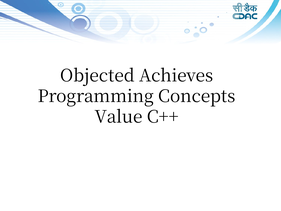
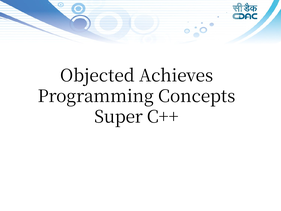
Value: Value -> Super
